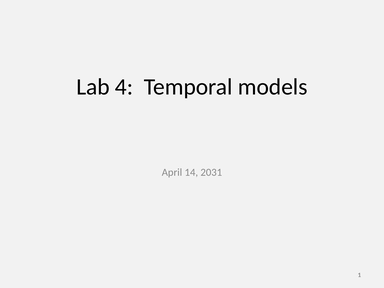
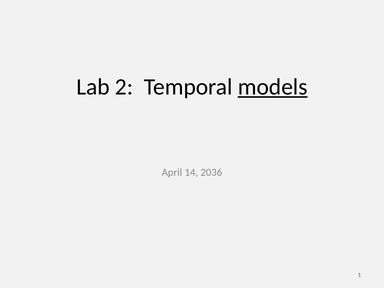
4: 4 -> 2
models underline: none -> present
2031: 2031 -> 2036
